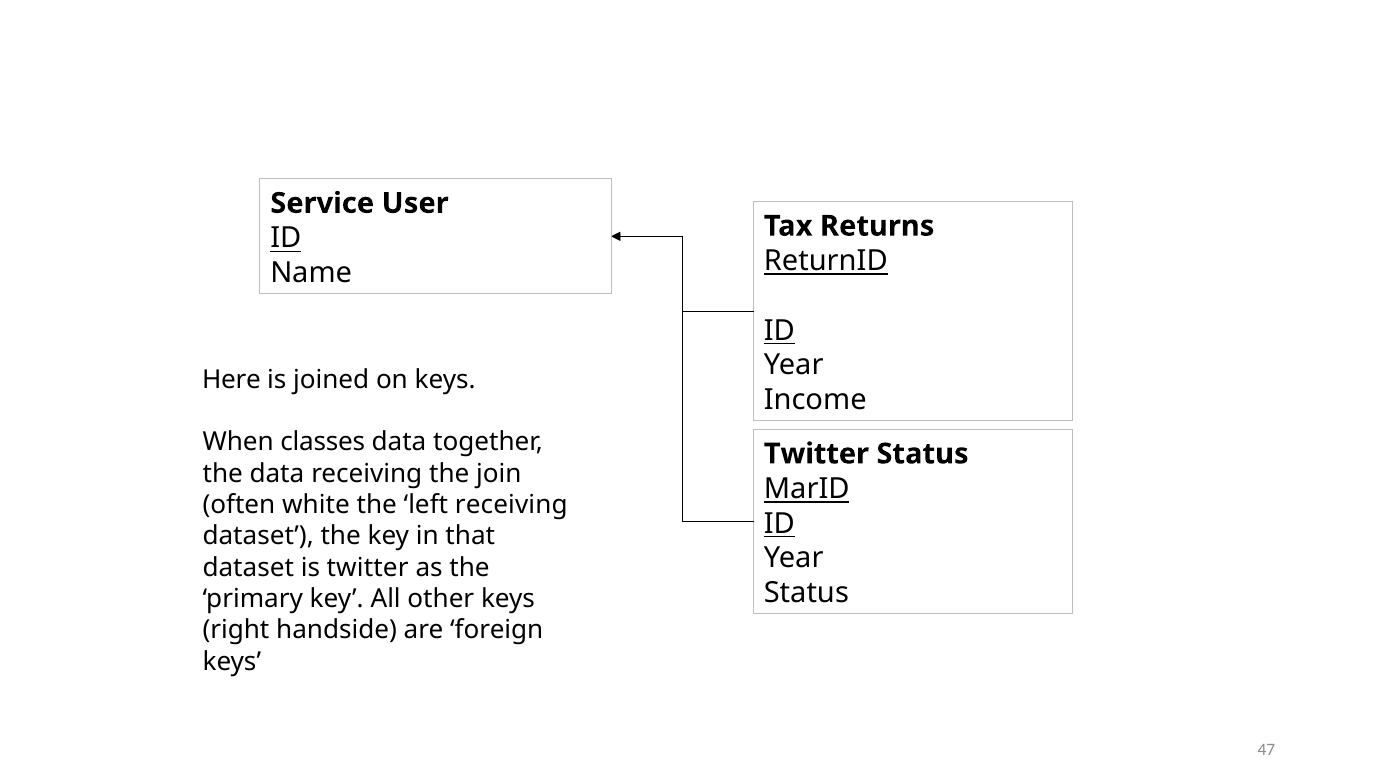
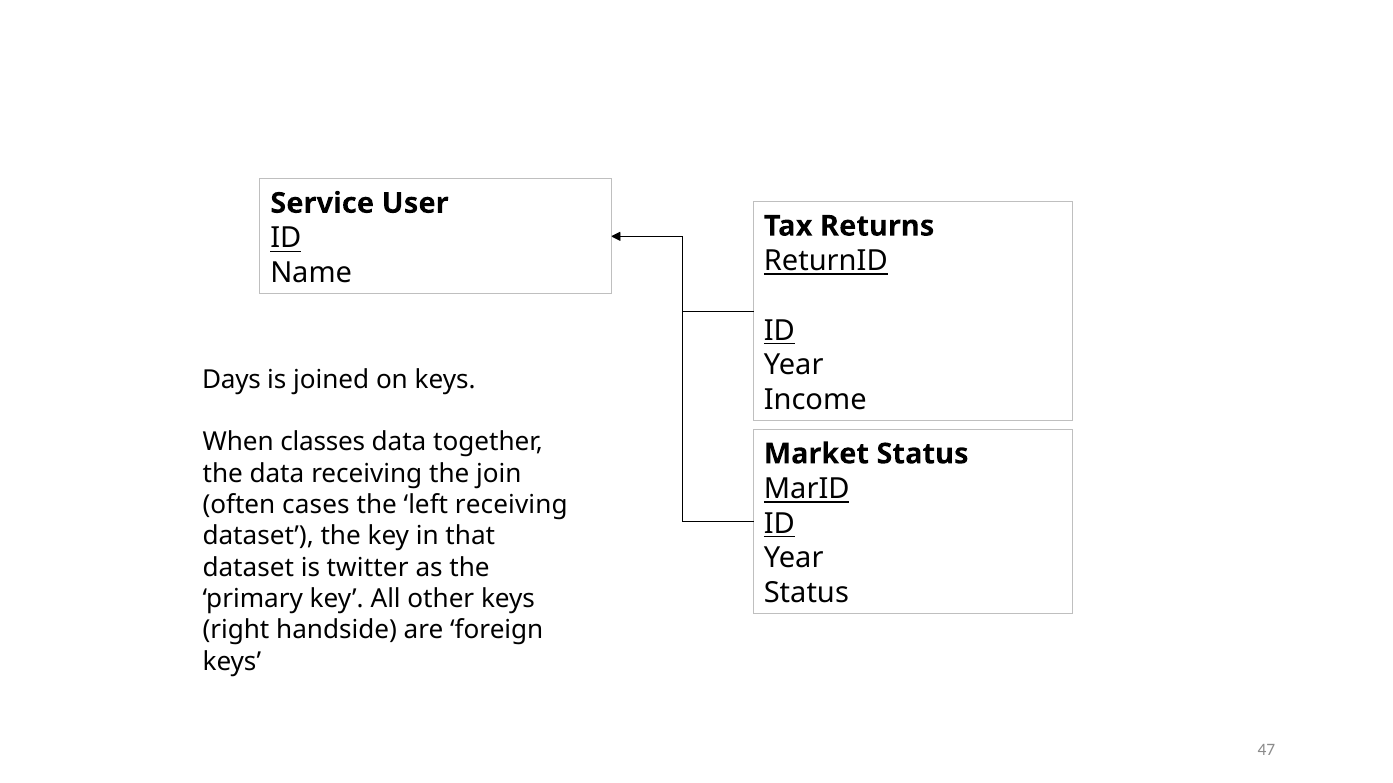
Here: Here -> Days
Twitter at (816, 454): Twitter -> Market
white: white -> cases
